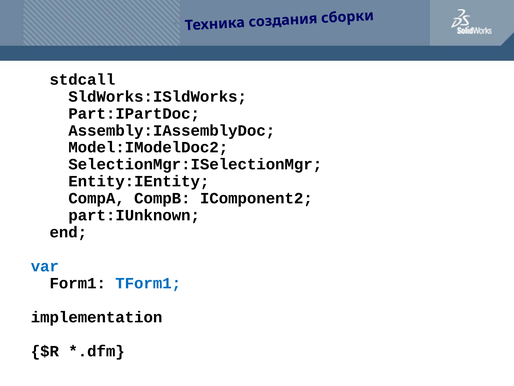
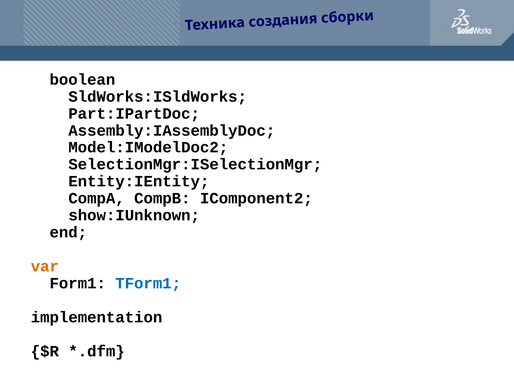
stdcall: stdcall -> boolean
part:IUnknown: part:IUnknown -> show:IUnknown
var colour: blue -> orange
